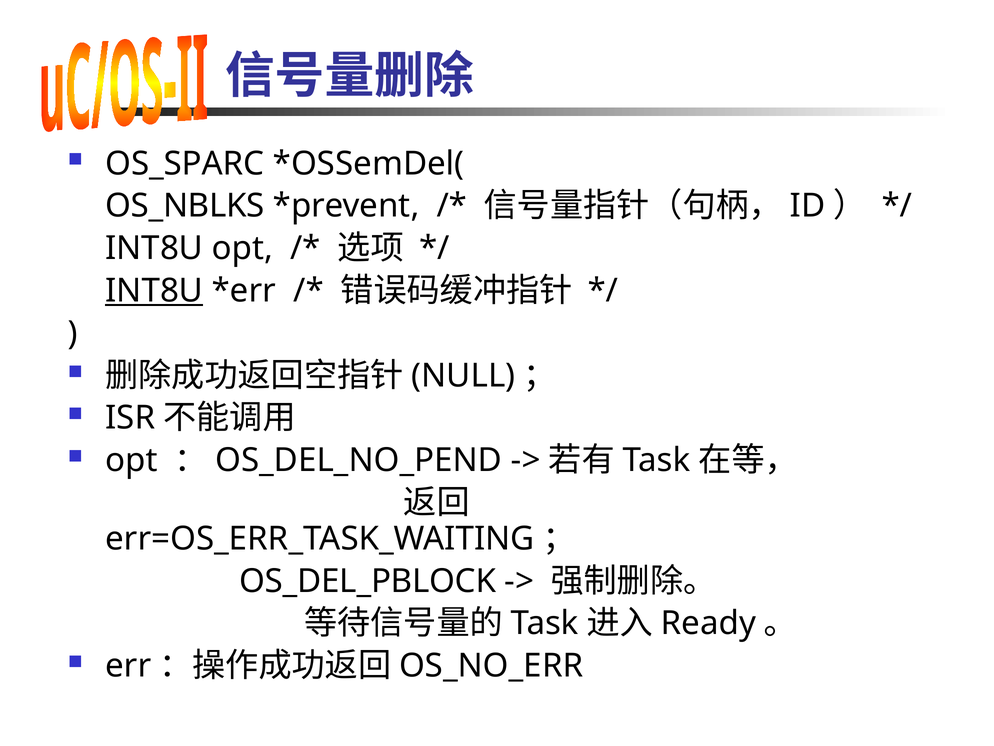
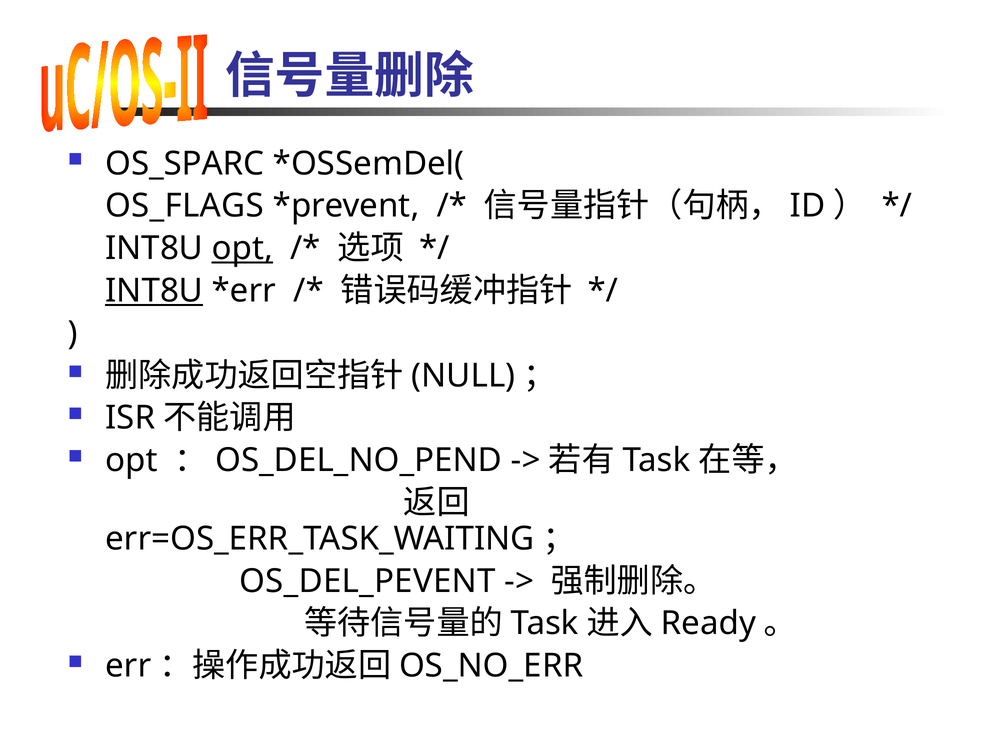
OS_NBLKS: OS_NBLKS -> OS_FLAGS
opt at (242, 248) underline: none -> present
OS_DEL_PBLOCK: OS_DEL_PBLOCK -> OS_DEL_PEVENT
